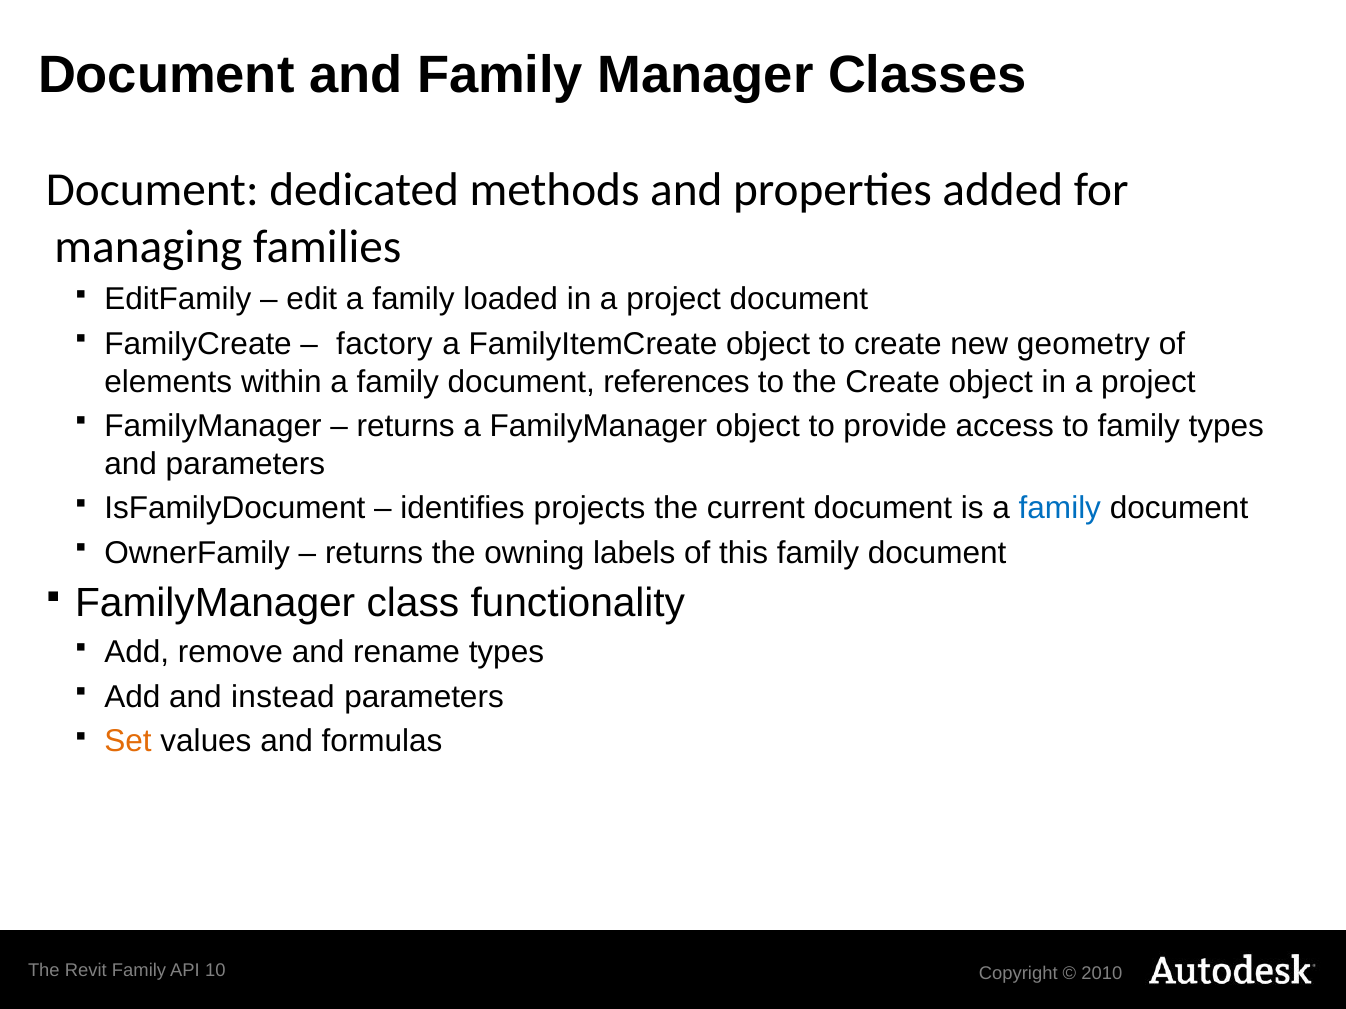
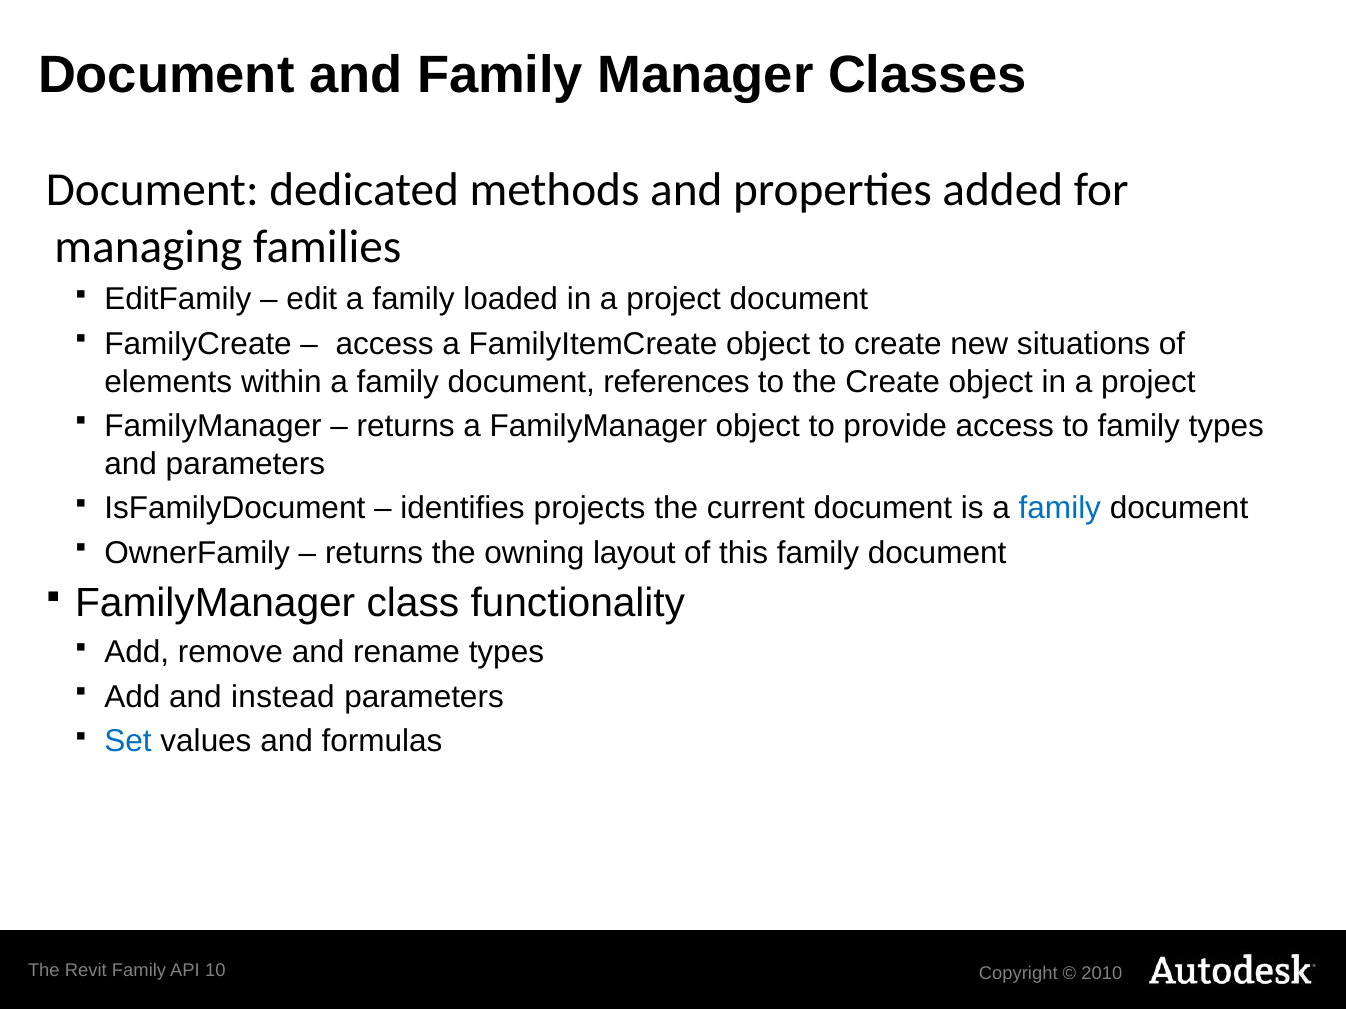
factory at (384, 344): factory -> access
geometry: geometry -> situations
labels: labels -> layout
Set colour: orange -> blue
